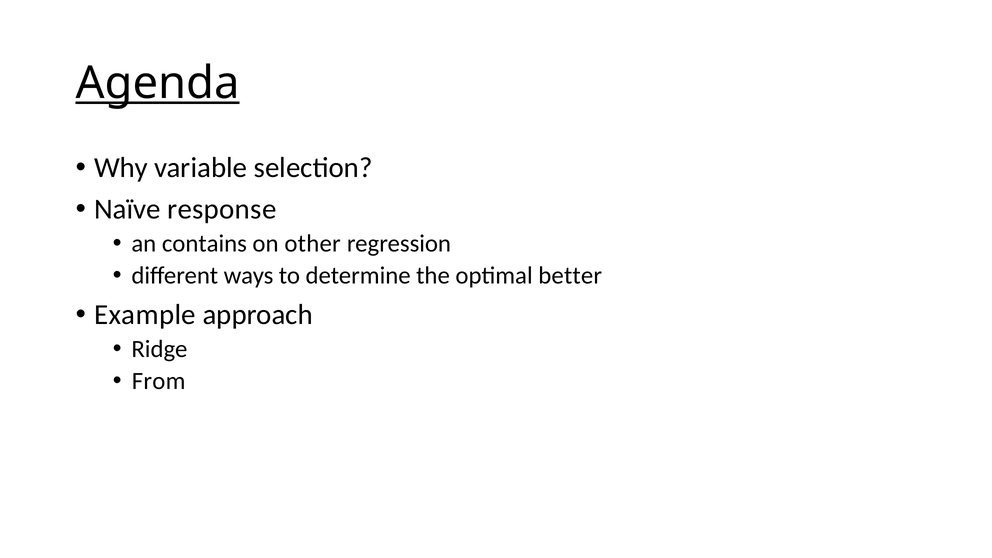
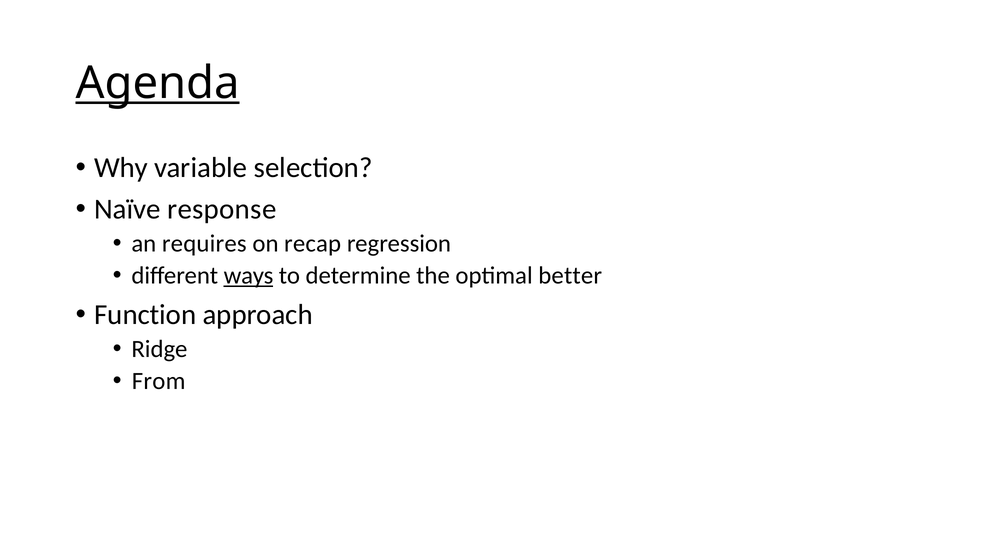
contains: contains -> requires
other: other -> recap
ways underline: none -> present
Example: Example -> Function
